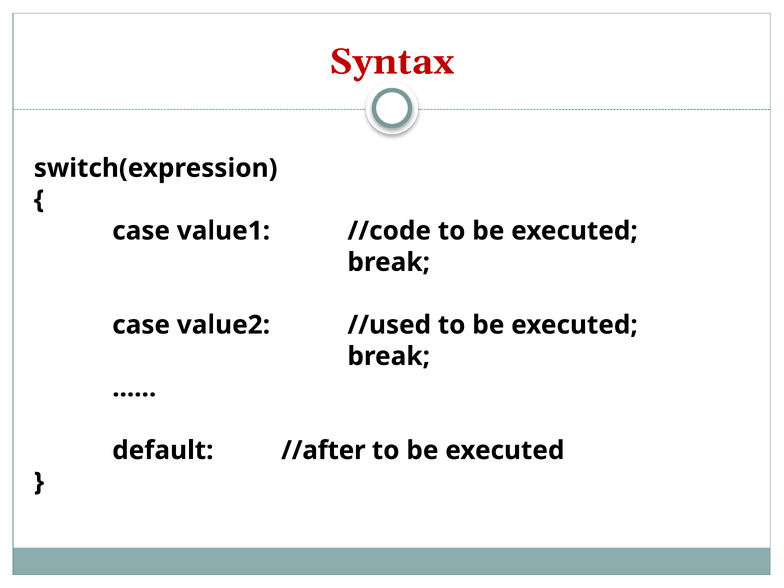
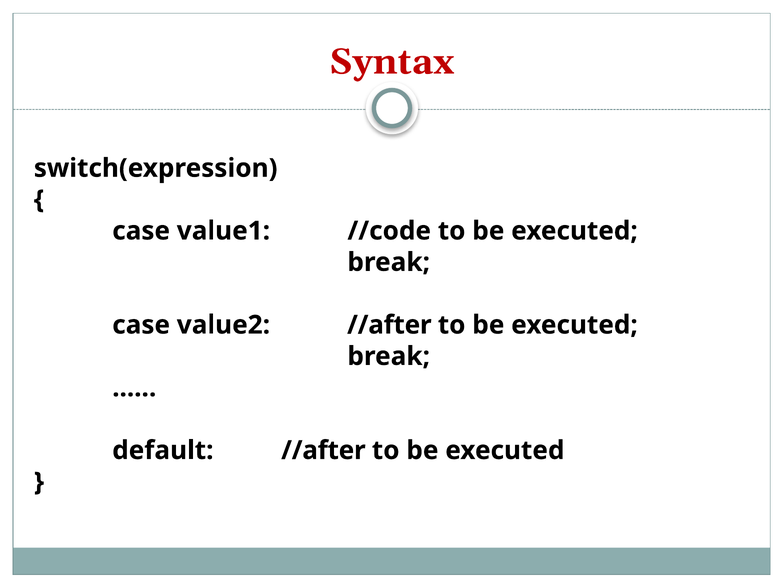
value2 //used: //used -> //after
